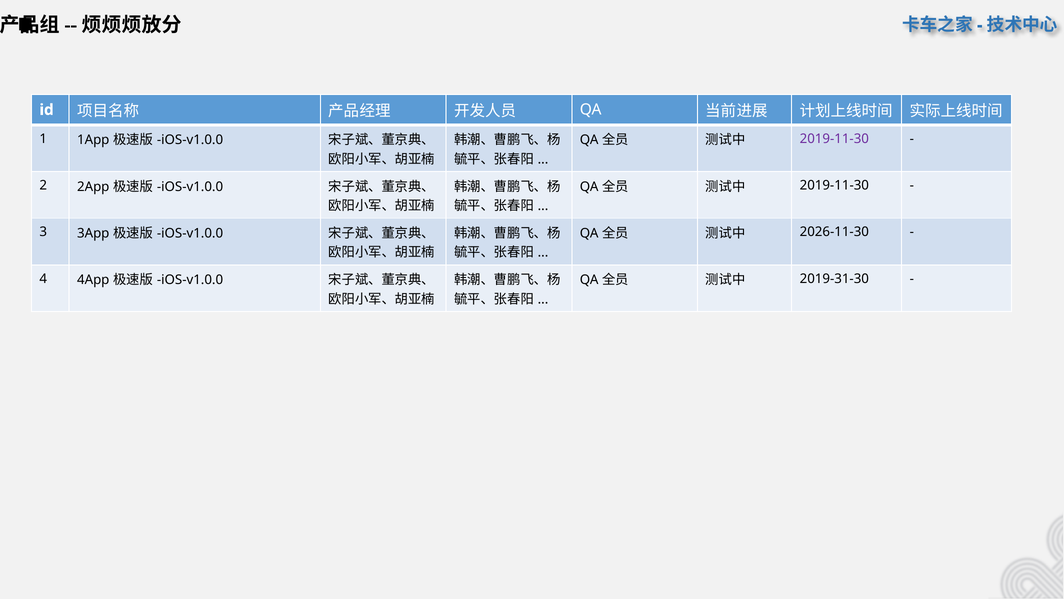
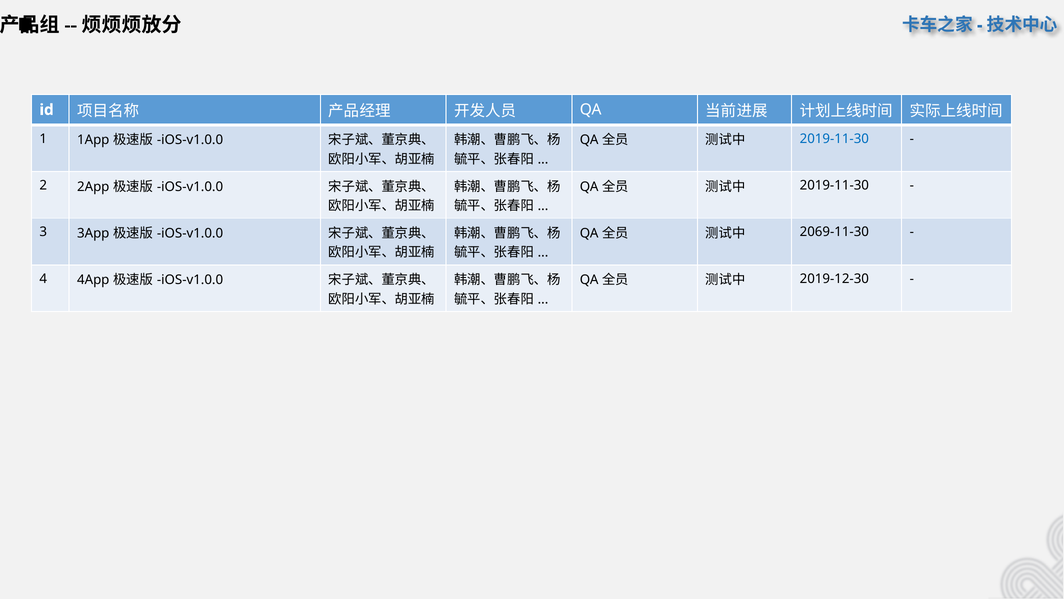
2019-11-30 at (834, 139) colour: purple -> blue
2026-11-30: 2026-11-30 -> 2069-11-30
2019-31-30: 2019-31-30 -> 2019-12-30
